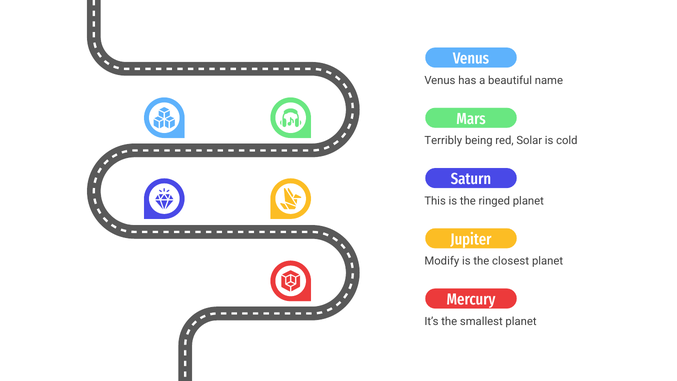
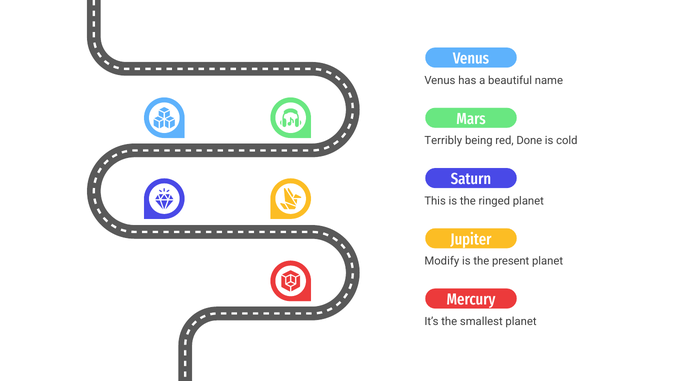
Solar: Solar -> Done
closest: closest -> present
